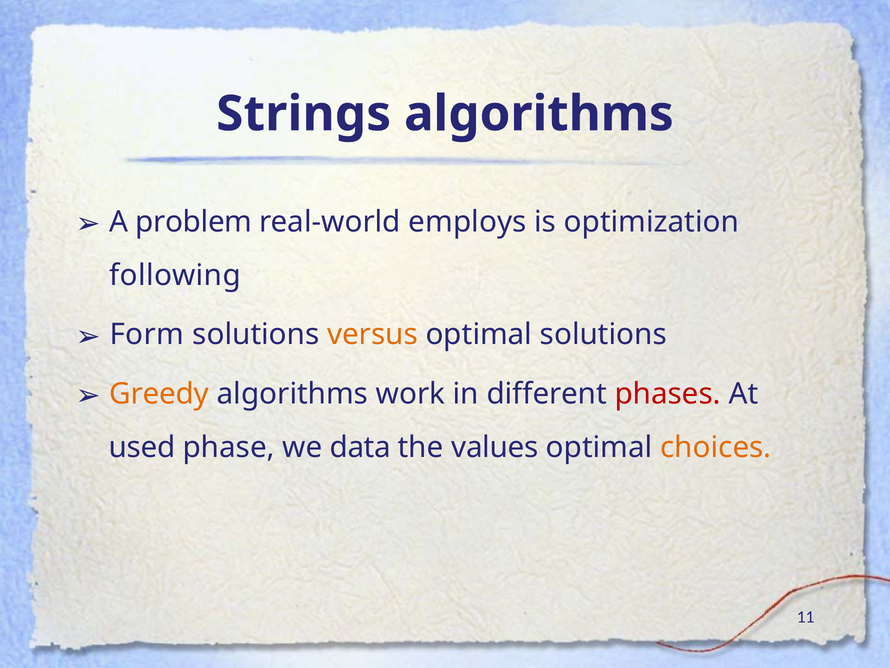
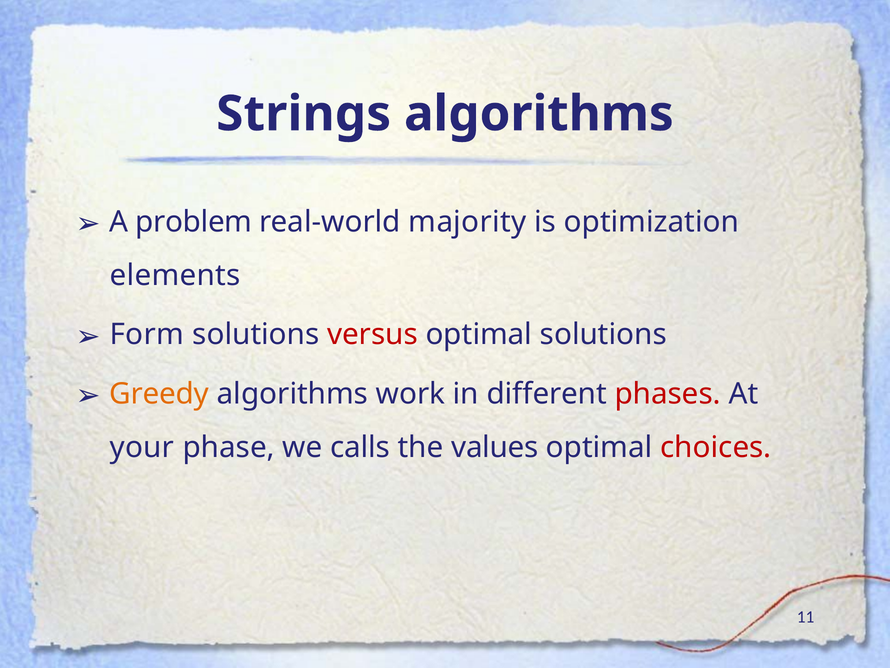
employs: employs -> majority
following: following -> elements
versus colour: orange -> red
used: used -> your
data: data -> calls
choices colour: orange -> red
